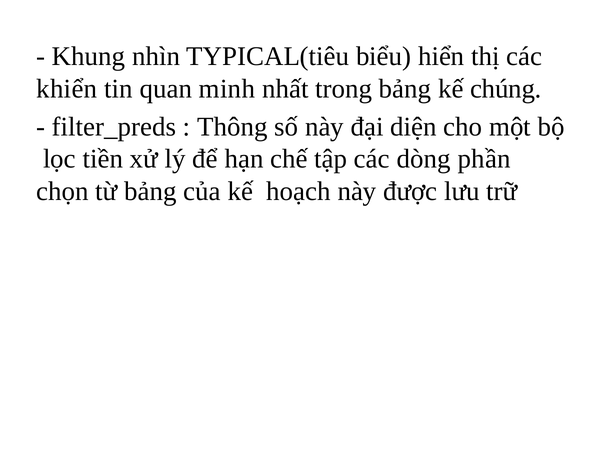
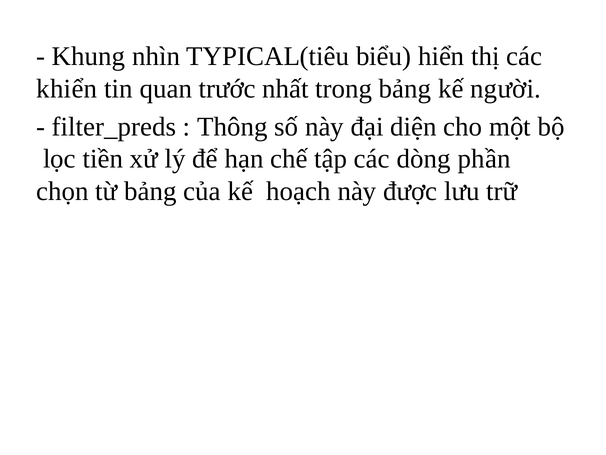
minh: minh -> trước
chúng: chúng -> người
